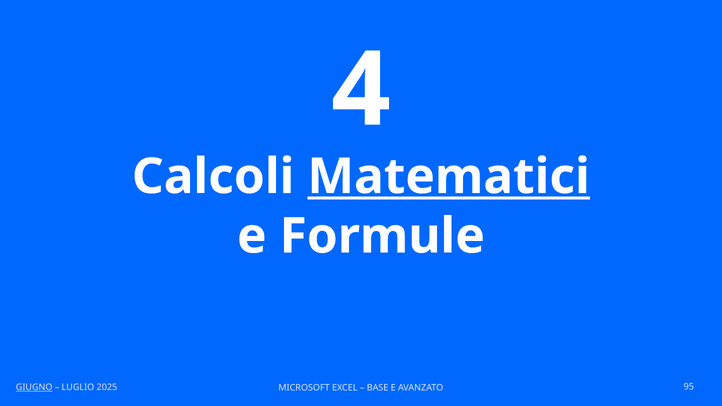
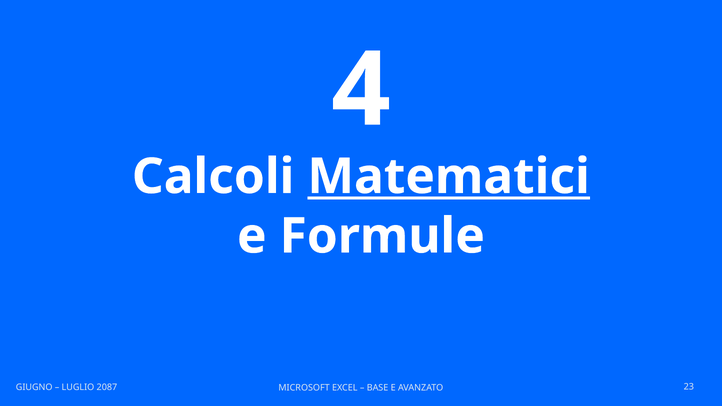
GIUGNO underline: present -> none
2025: 2025 -> 2087
95: 95 -> 23
